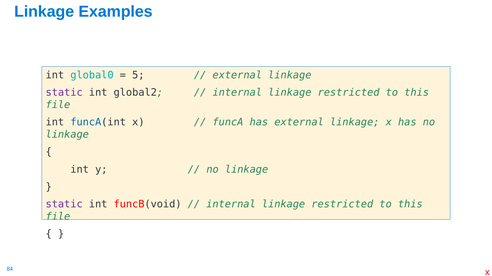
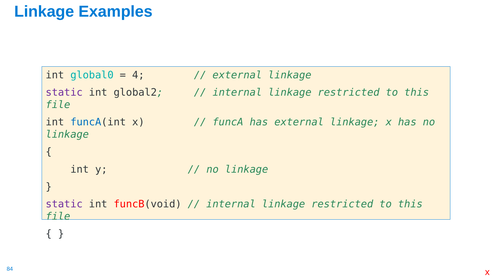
5: 5 -> 4
